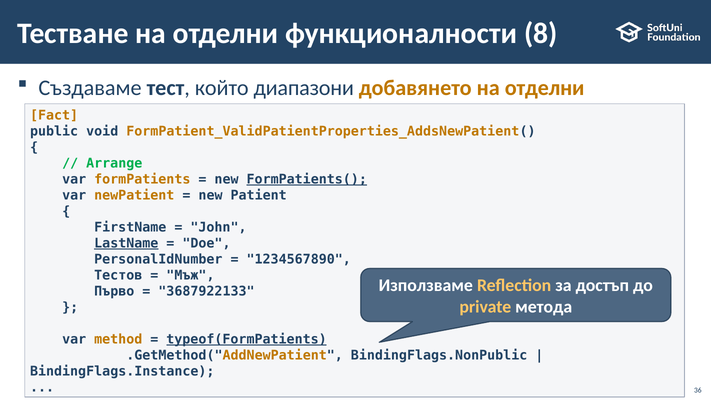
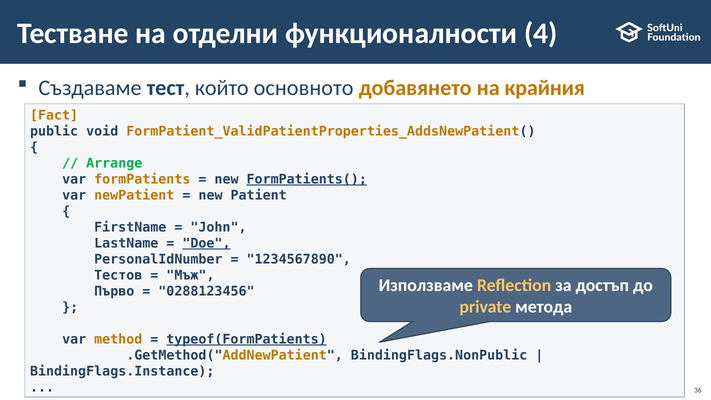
8: 8 -> 4
диапазони: диапазони -> основното
добавянето на отделни: отделни -> крайния
LastName underline: present -> none
Doe underline: none -> present
3687922133: 3687922133 -> 0288123456
